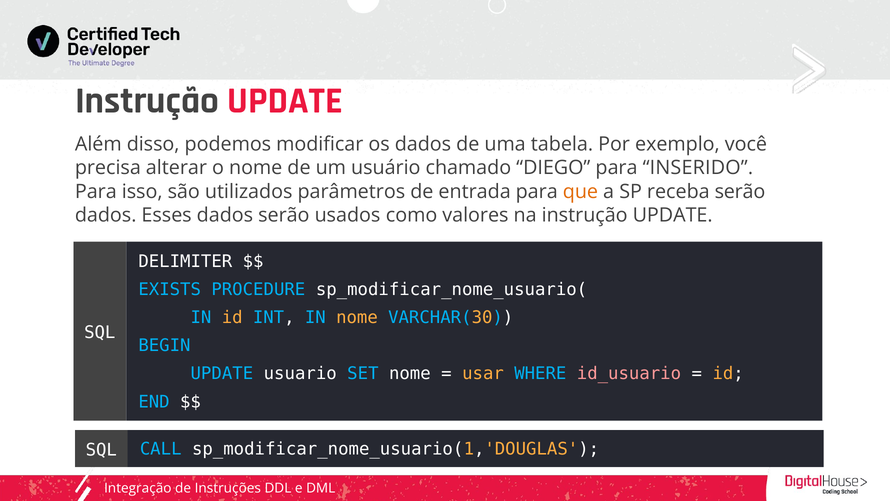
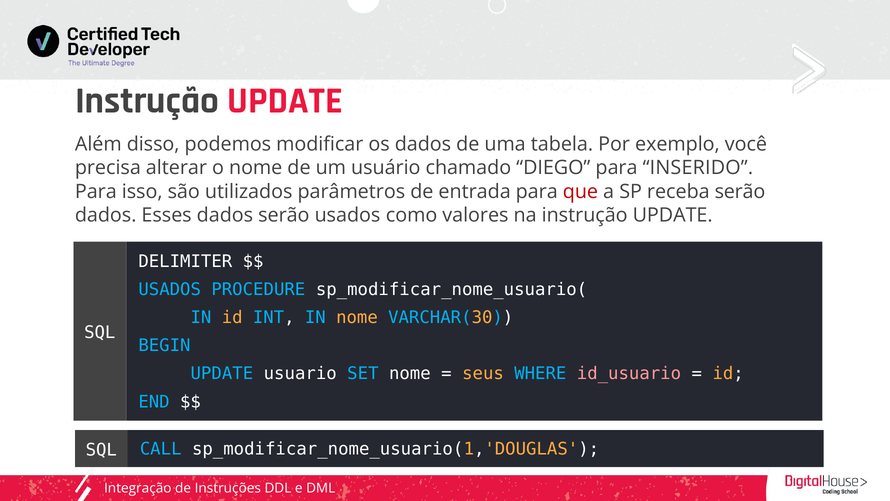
que colour: orange -> red
EXISTS at (170, 289): EXISTS -> USADOS
usar: usar -> seus
